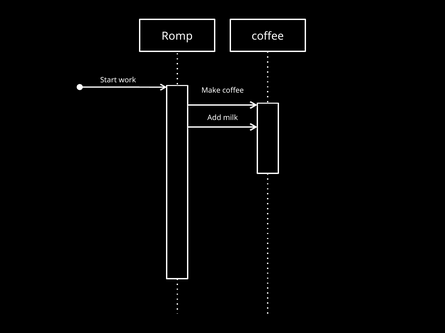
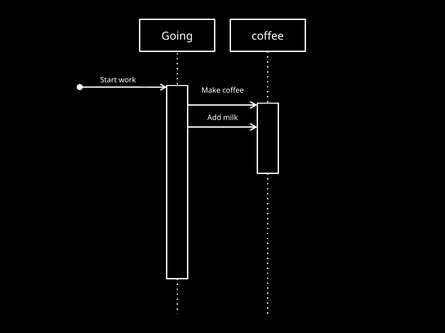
Romp: Romp -> Going
